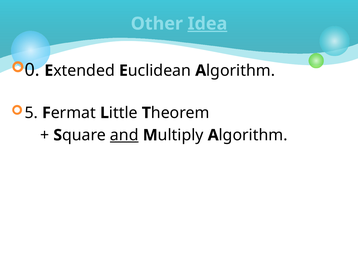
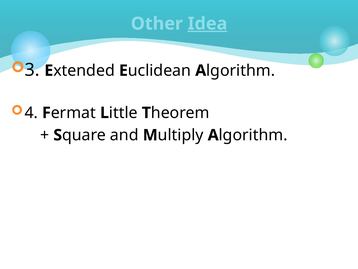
0: 0 -> 3
5: 5 -> 4
and underline: present -> none
